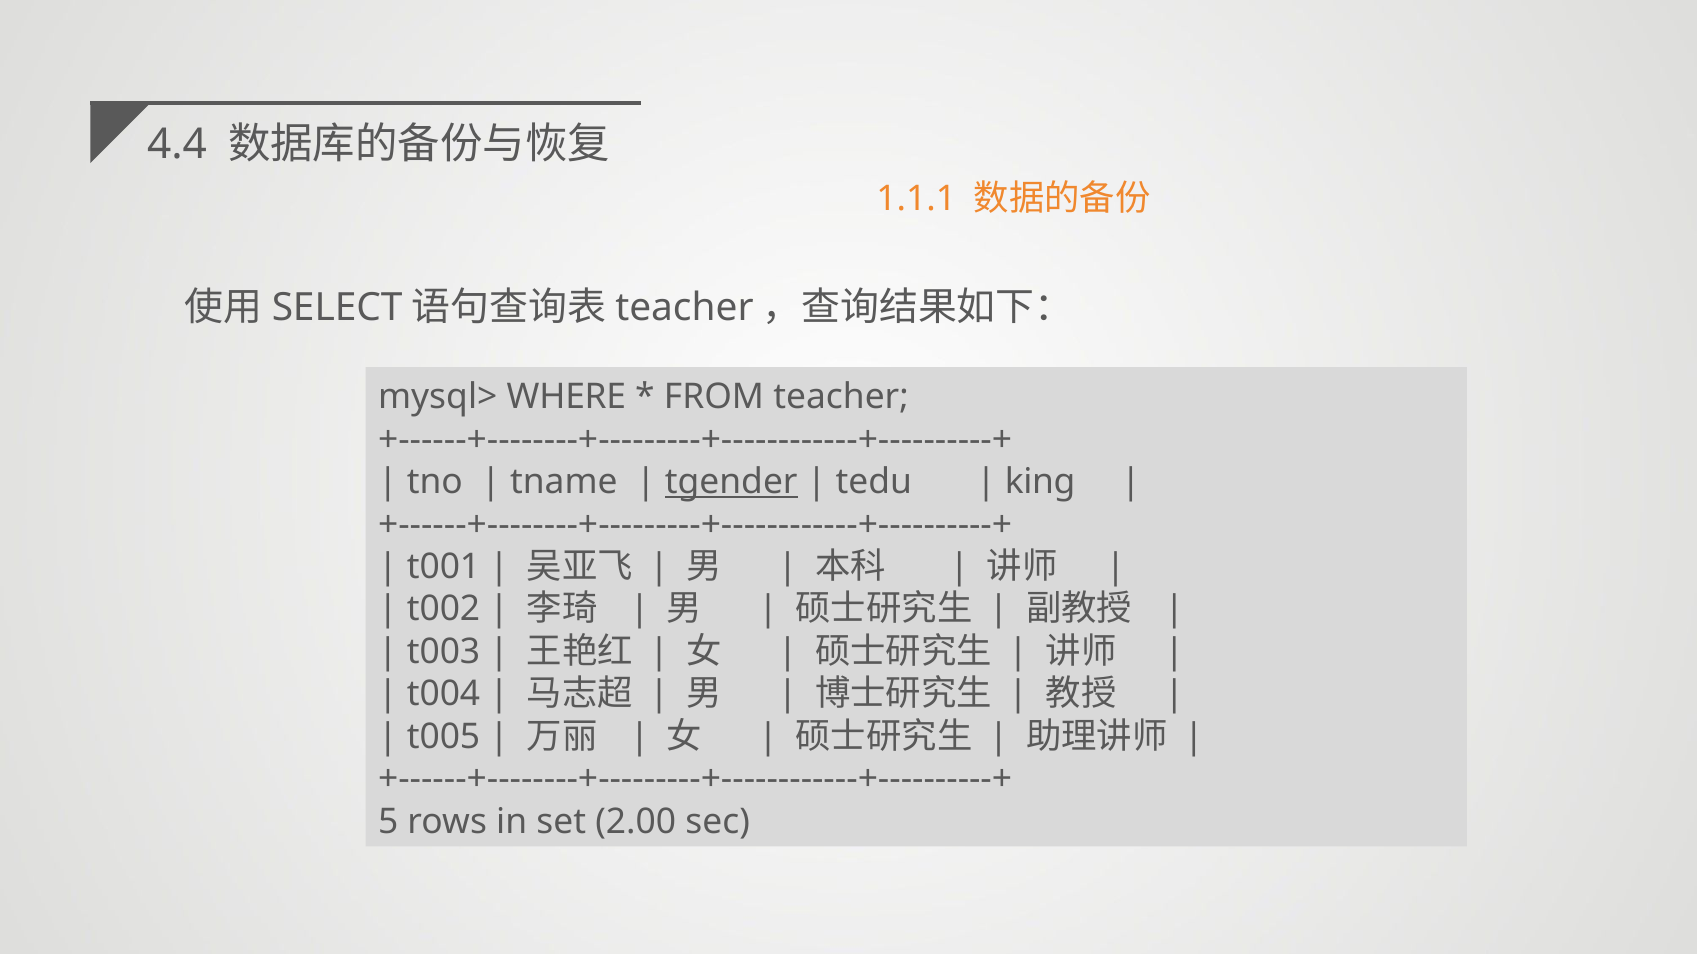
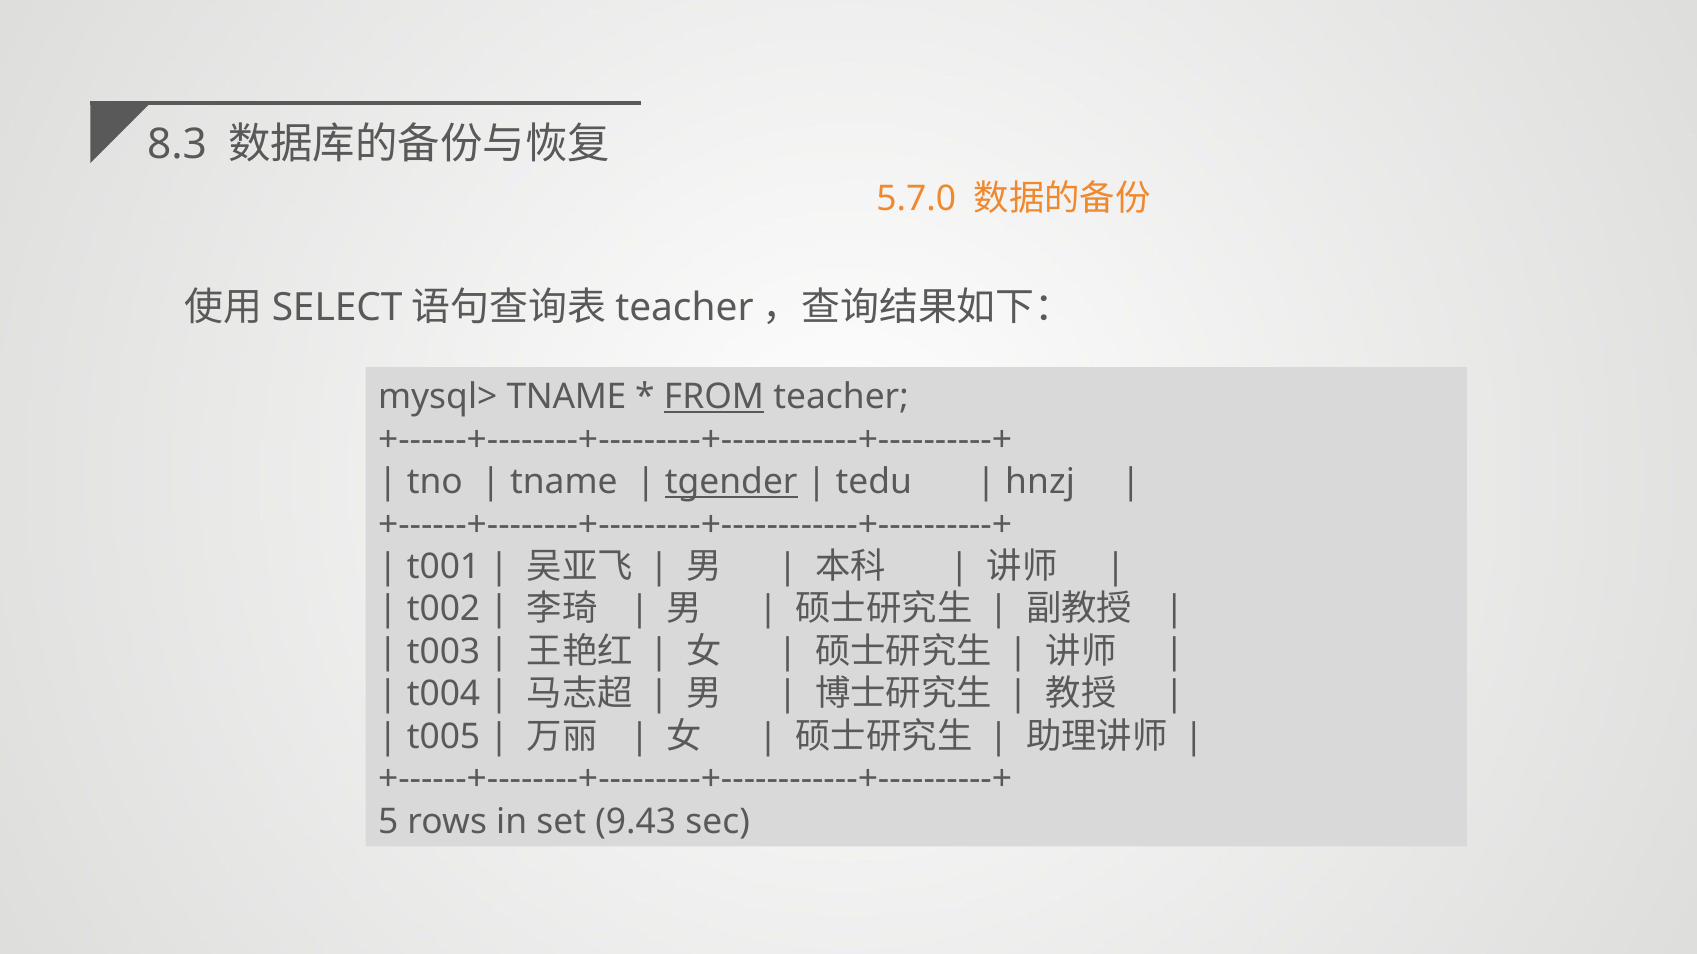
4.4: 4.4 -> 8.3
1.1.1: 1.1.1 -> 5.7.0
mysql> WHERE: WHERE -> TNAME
FROM underline: none -> present
king: king -> hnzj
2.00: 2.00 -> 9.43
